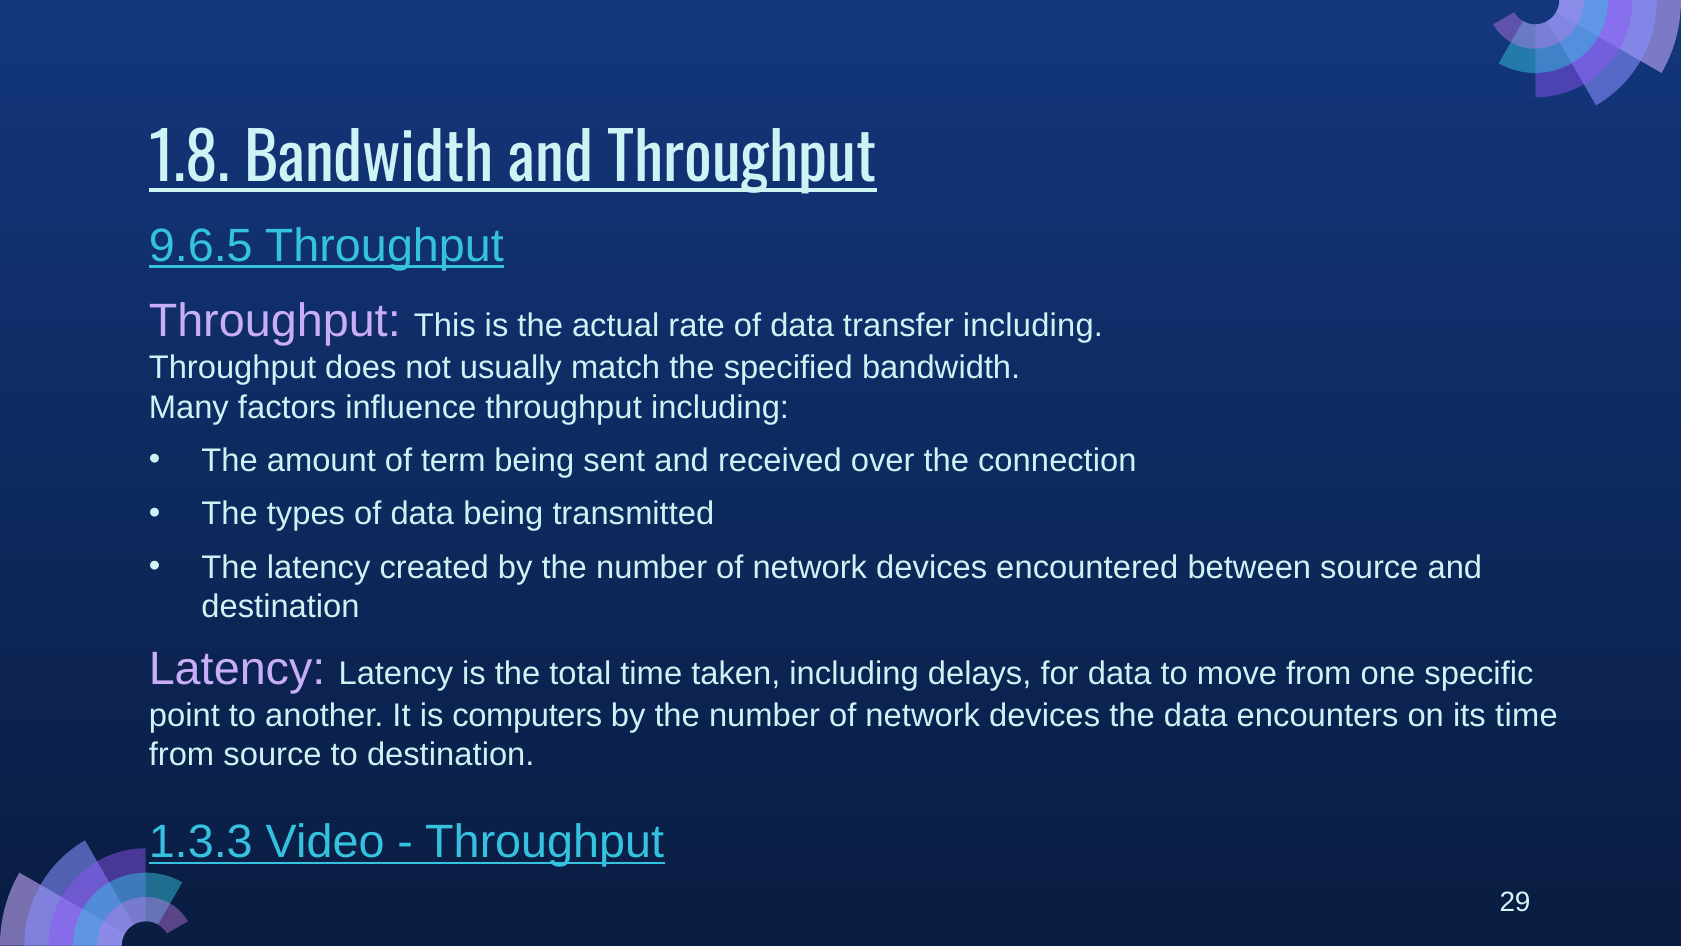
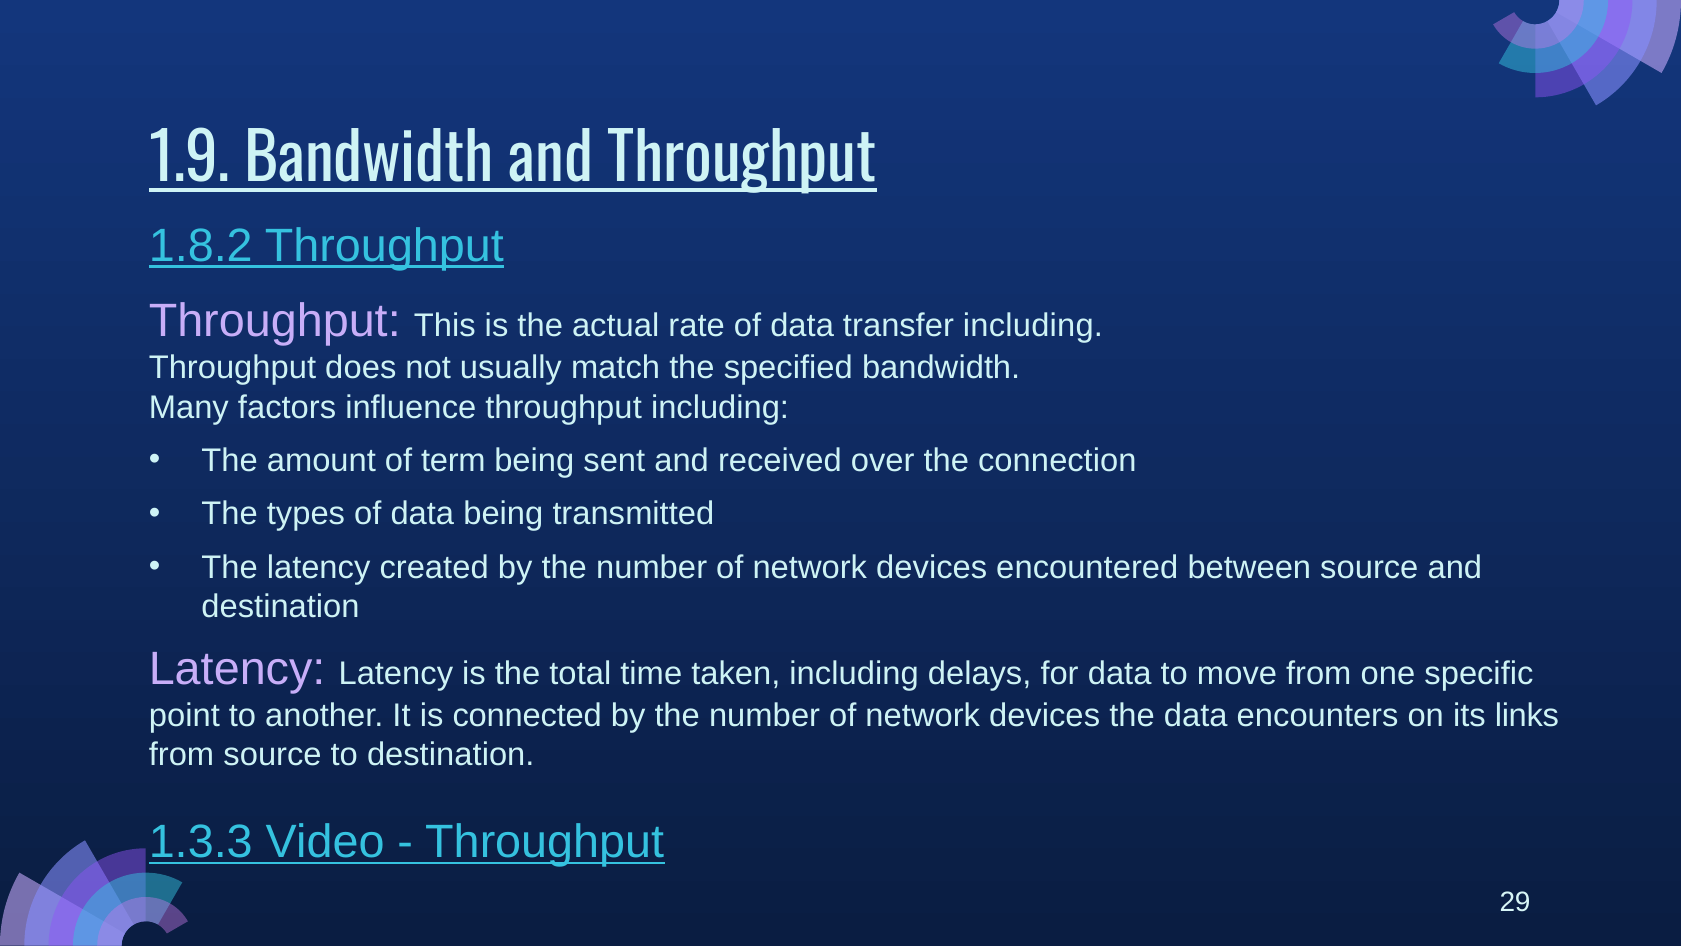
1.8: 1.8 -> 1.9
9.6.5: 9.6.5 -> 1.8.2
computers: computers -> connected
its time: time -> links
